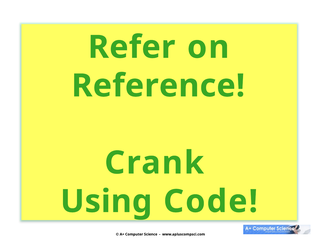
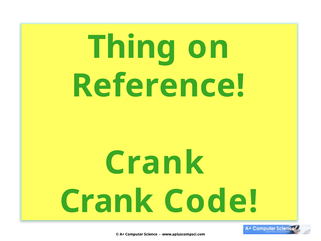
Refer: Refer -> Thing
Using at (106, 201): Using -> Crank
